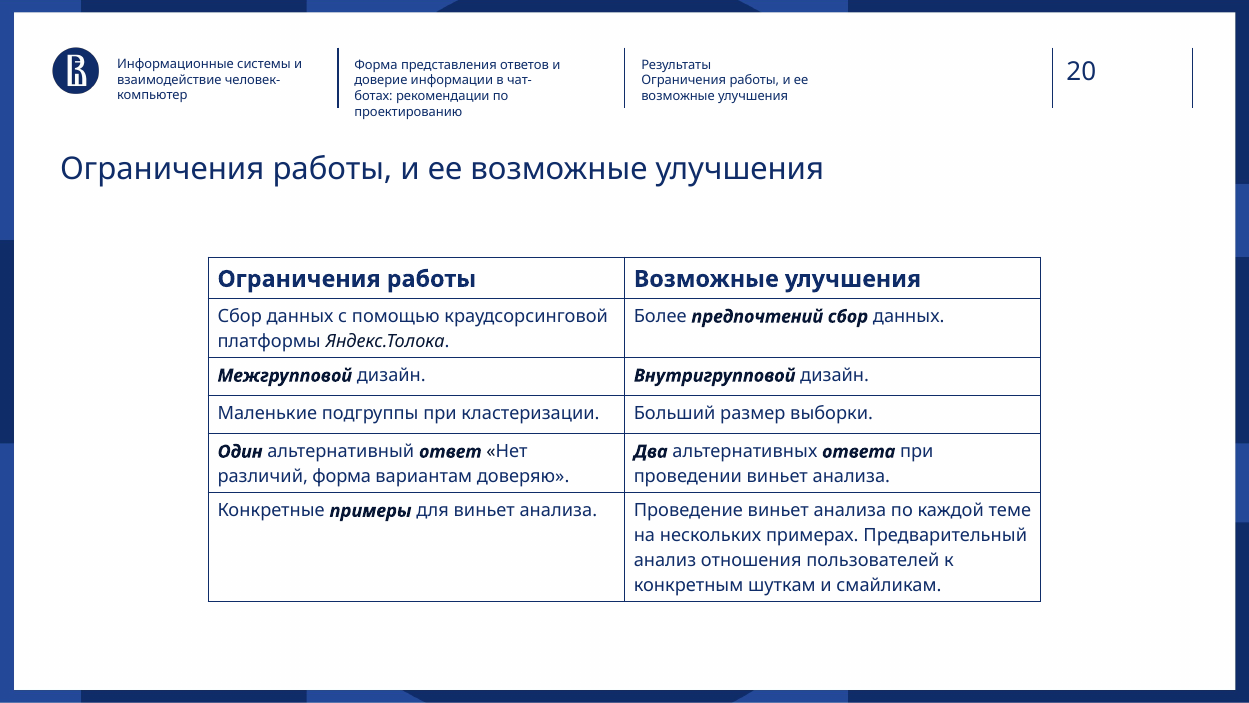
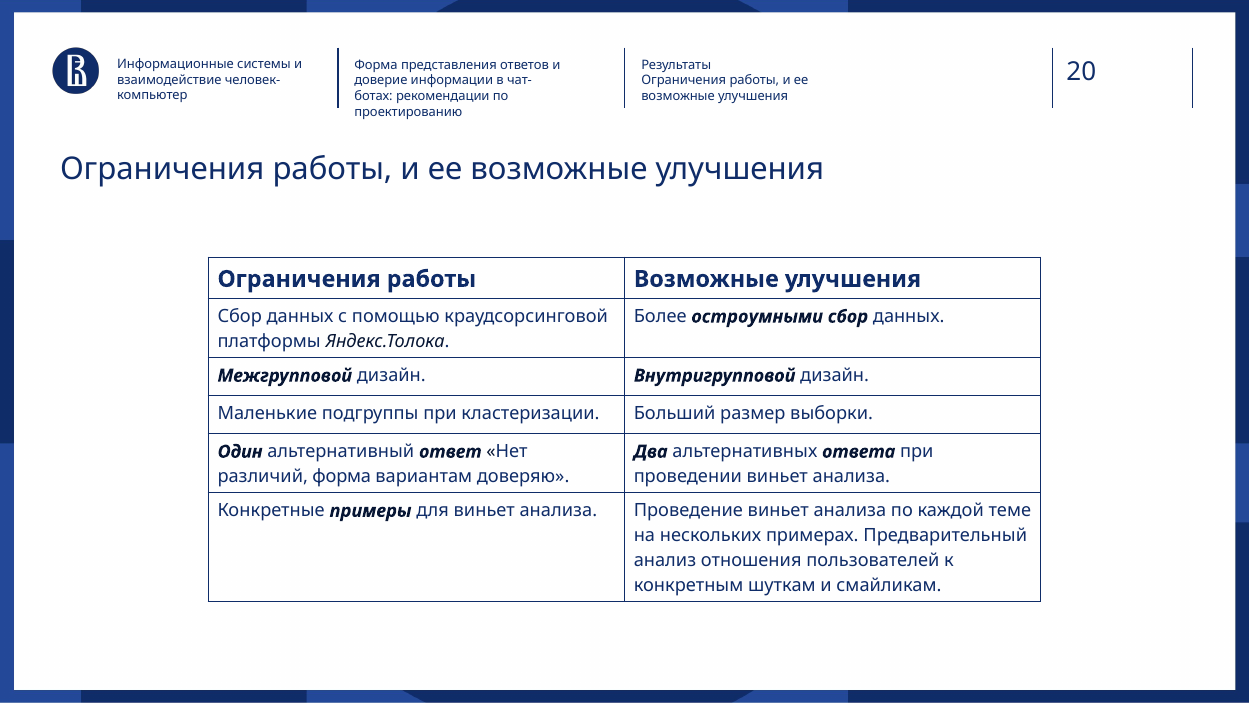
предпочтений: предпочтений -> остроумными
